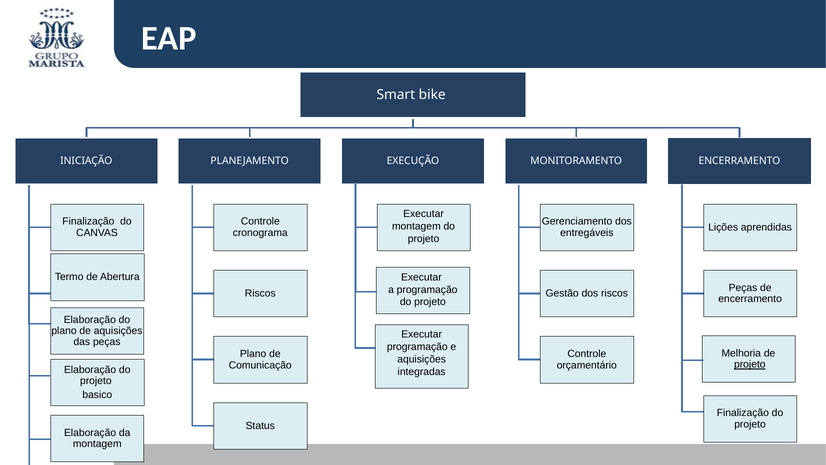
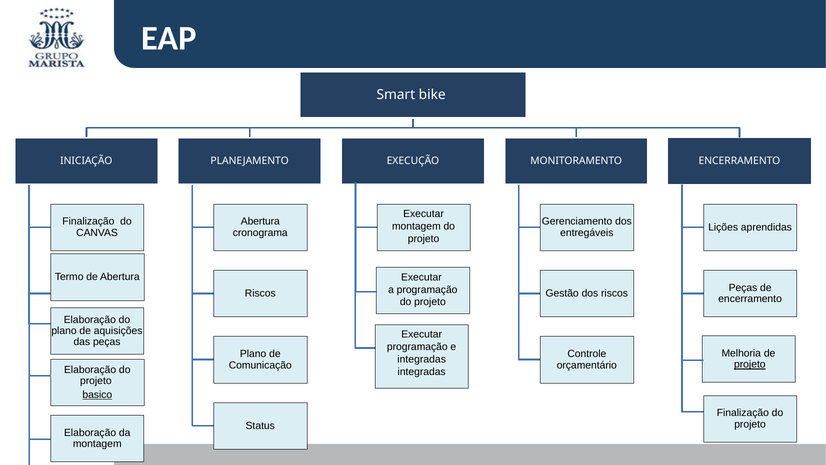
Controle at (260, 221): Controle -> Abertura
aquisições at (422, 359): aquisições -> integradas
basico underline: none -> present
